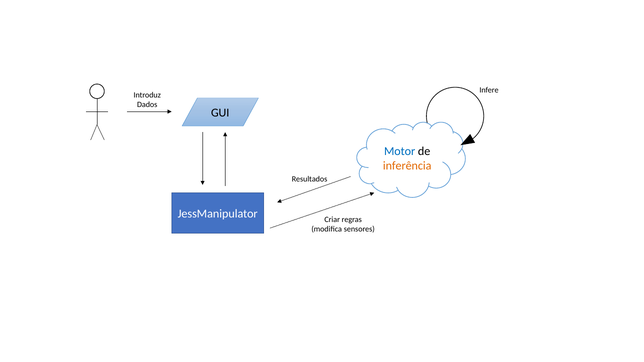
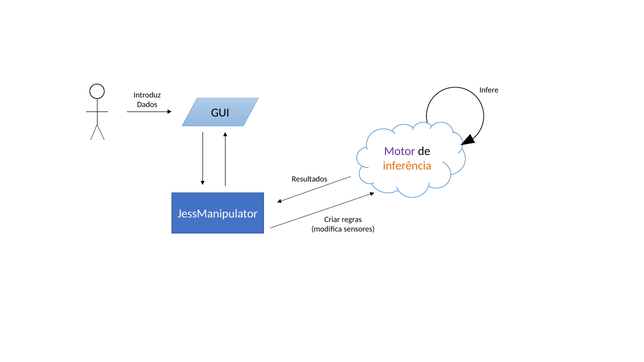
Motor colour: blue -> purple
